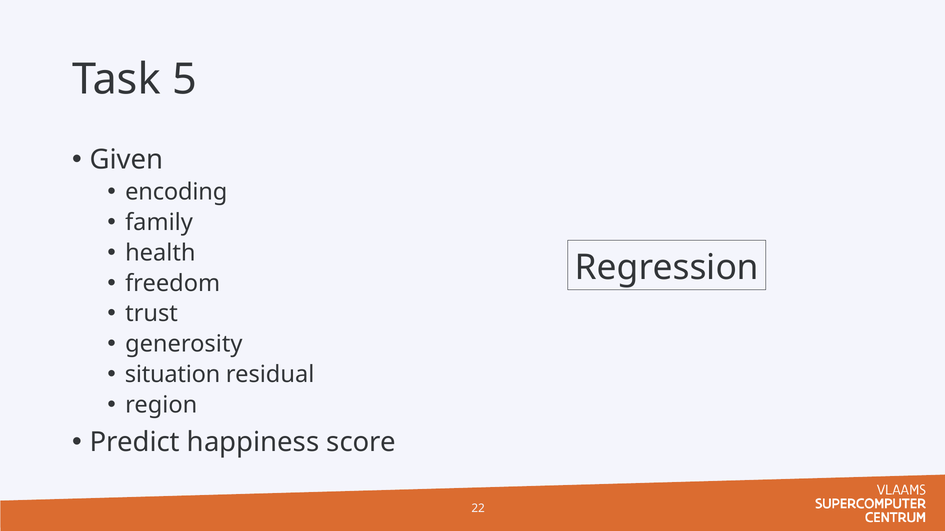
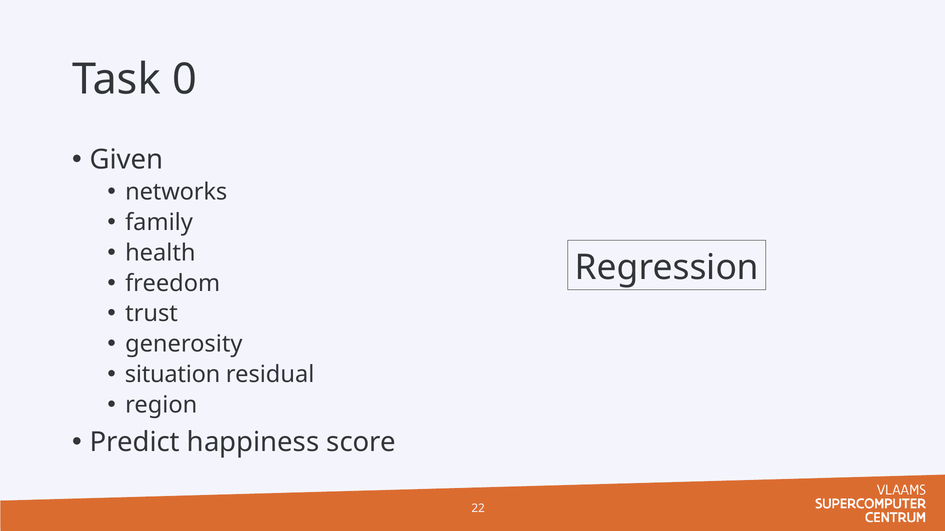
5: 5 -> 0
encoding: encoding -> networks
